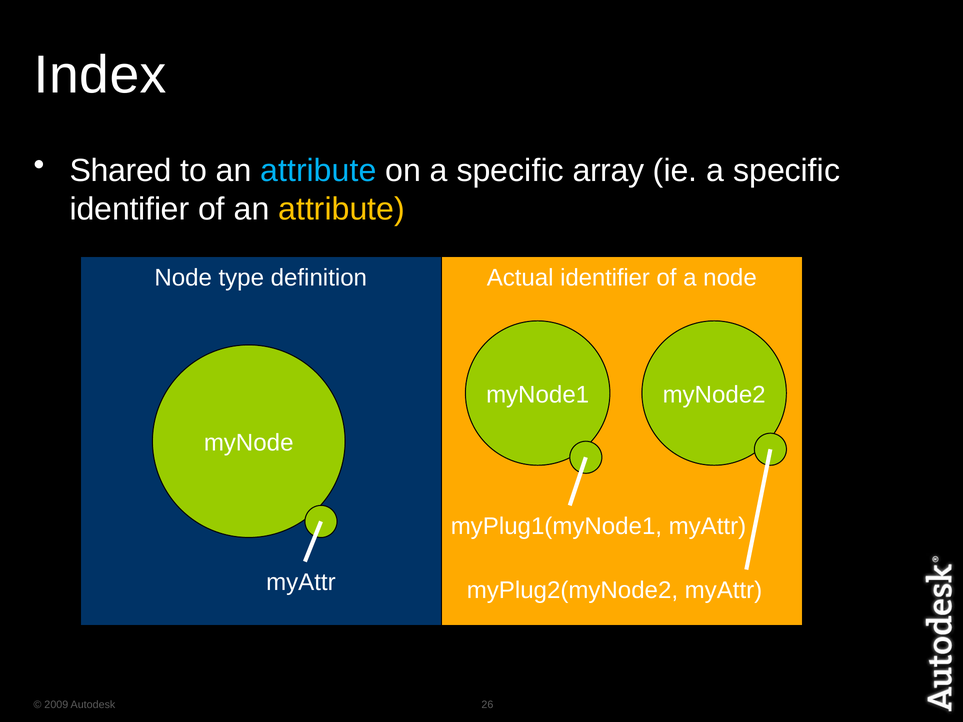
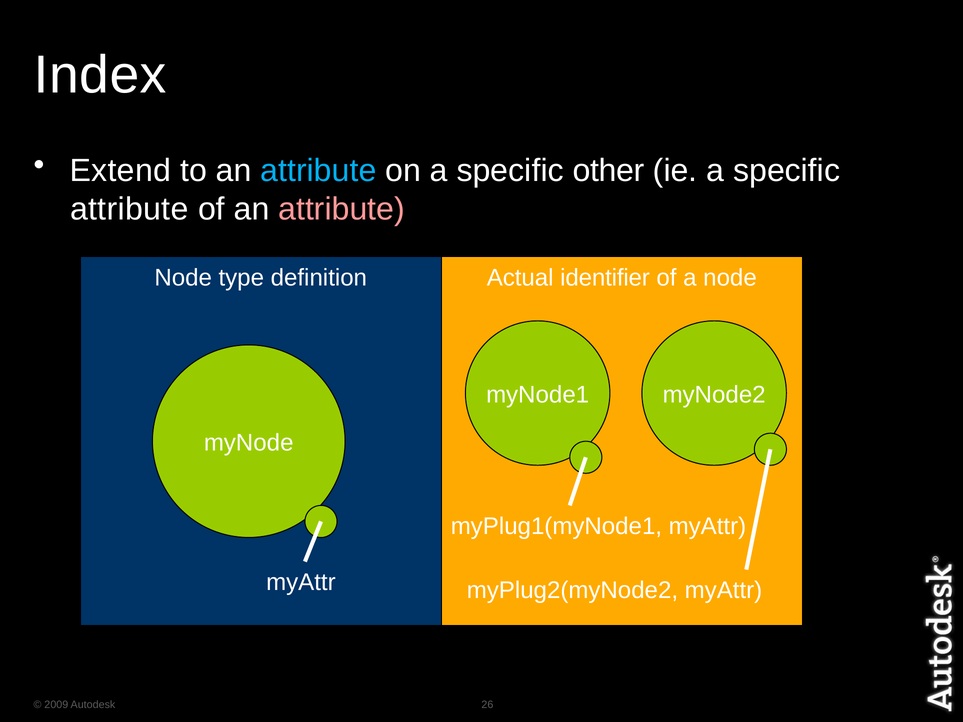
Shared: Shared -> Extend
array: array -> other
identifier at (130, 209): identifier -> attribute
attribute at (342, 209) colour: yellow -> pink
